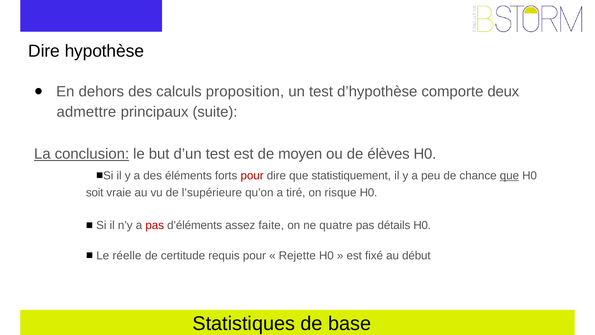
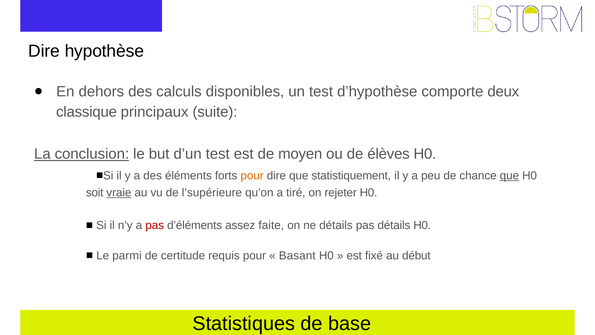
proposition: proposition -> disponibles
admettre: admettre -> classique
pour at (252, 175) colour: red -> orange
vraie underline: none -> present
risque: risque -> rejeter
ne quatre: quatre -> détails
réelle: réelle -> parmi
Rejette: Rejette -> Basant
